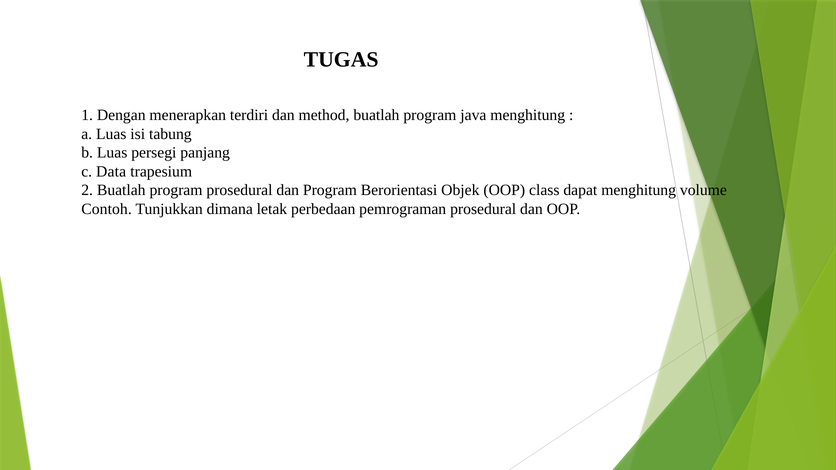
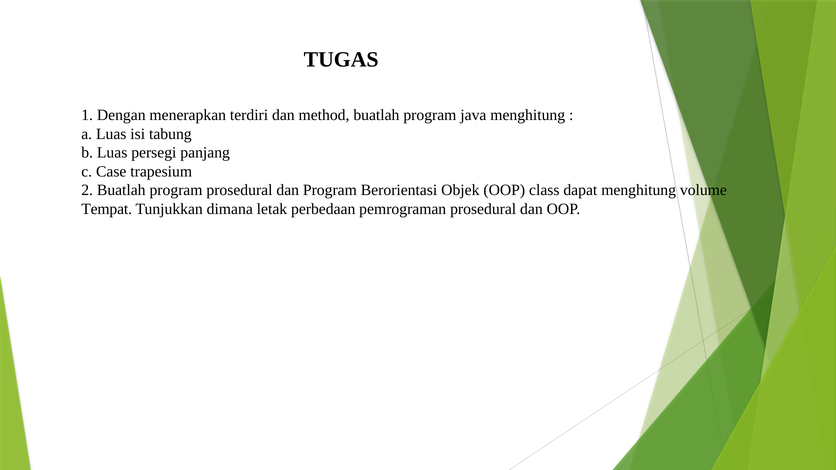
Data: Data -> Case
Contoh: Contoh -> Tempat
